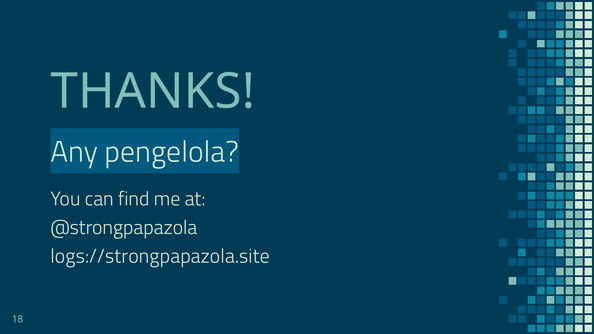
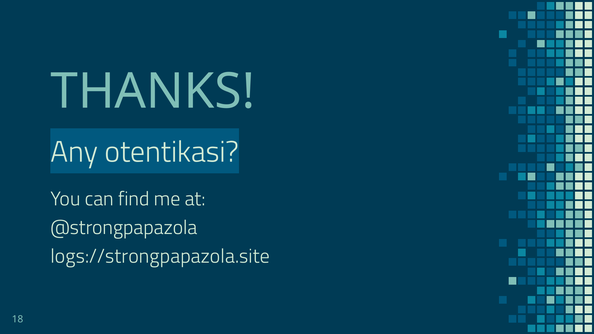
pengelola: pengelola -> otentikasi
